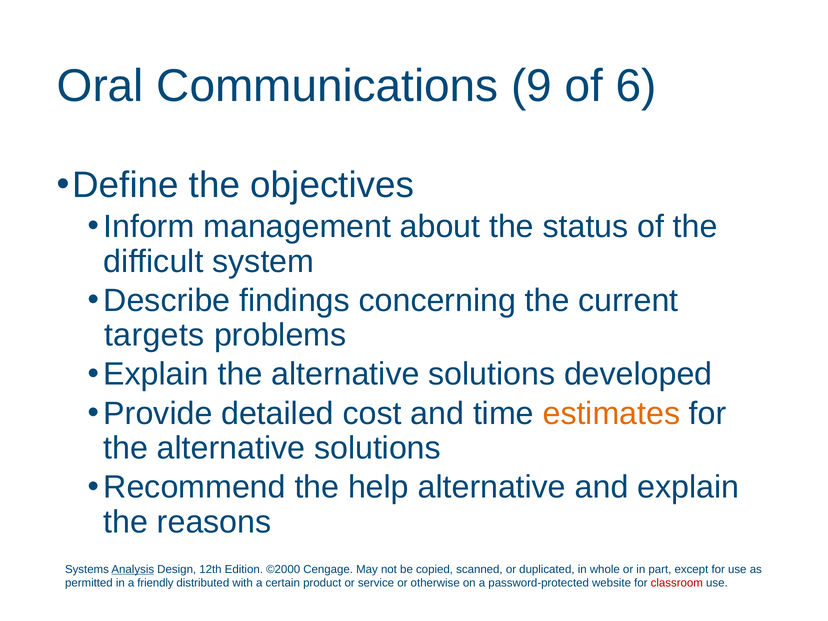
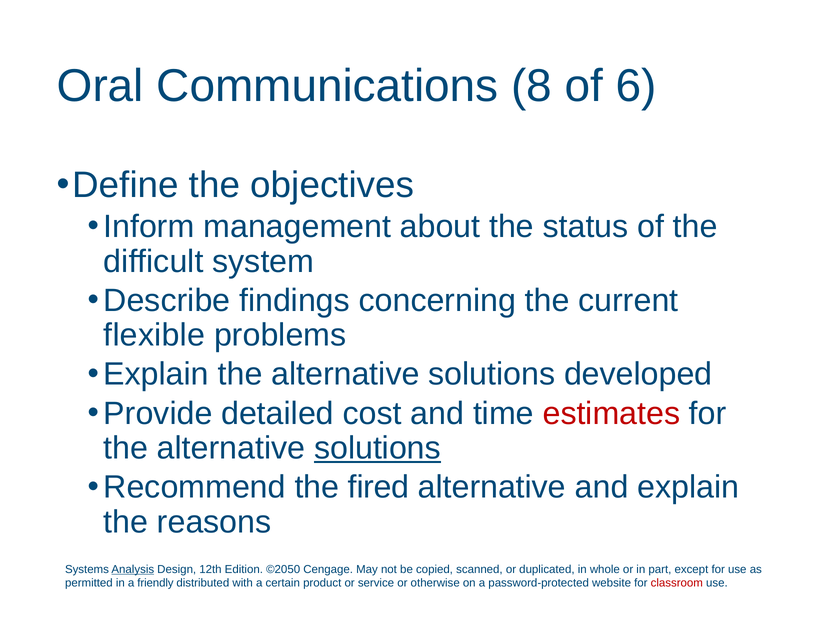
9: 9 -> 8
targets: targets -> flexible
estimates colour: orange -> red
solutions at (378, 448) underline: none -> present
help: help -> fired
©2000: ©2000 -> ©2050
